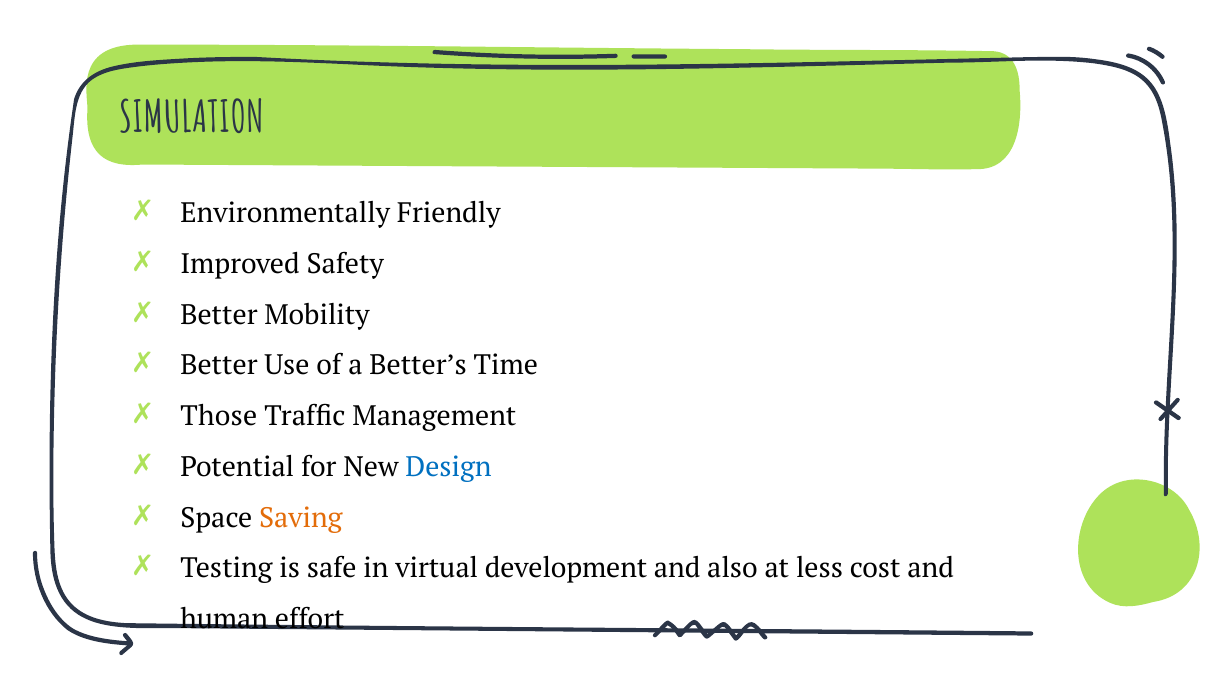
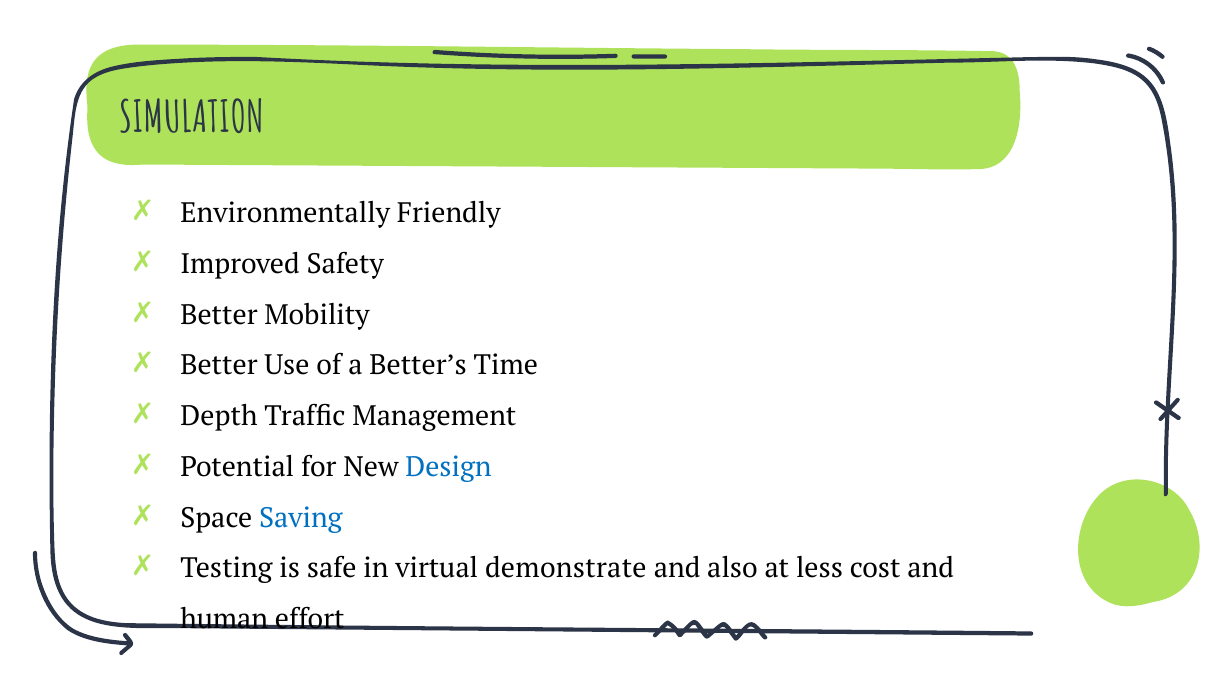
Those: Those -> Depth
Saving colour: orange -> blue
development: development -> demonstrate
